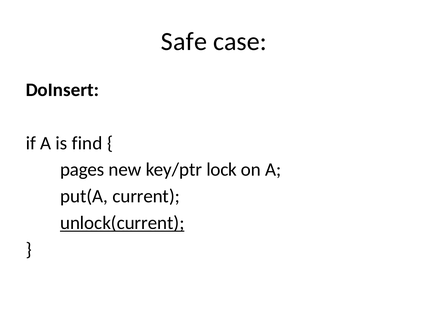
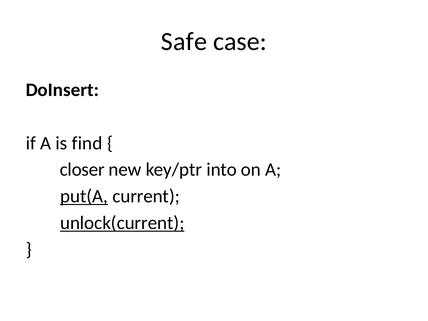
pages: pages -> closer
lock: lock -> into
put(A underline: none -> present
